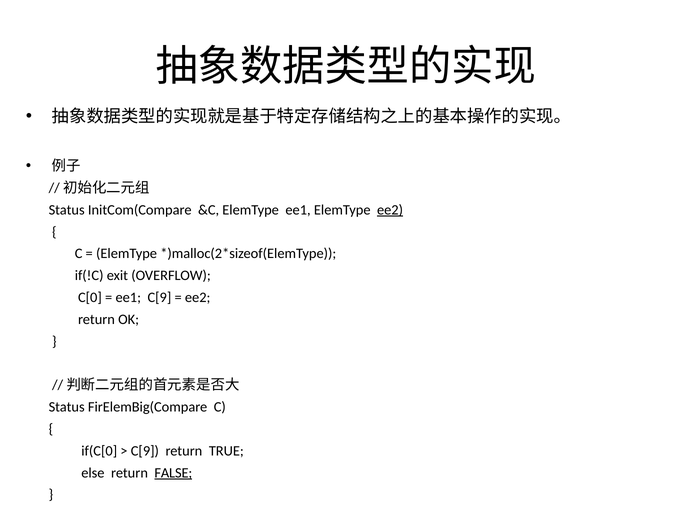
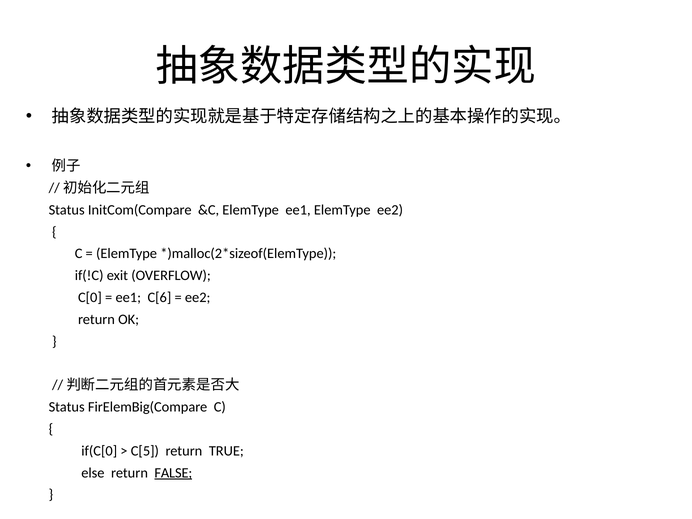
ee2 at (390, 210) underline: present -> none
ee1 C[9: C[9 -> C[6
C[9 at (145, 451): C[9 -> C[5
